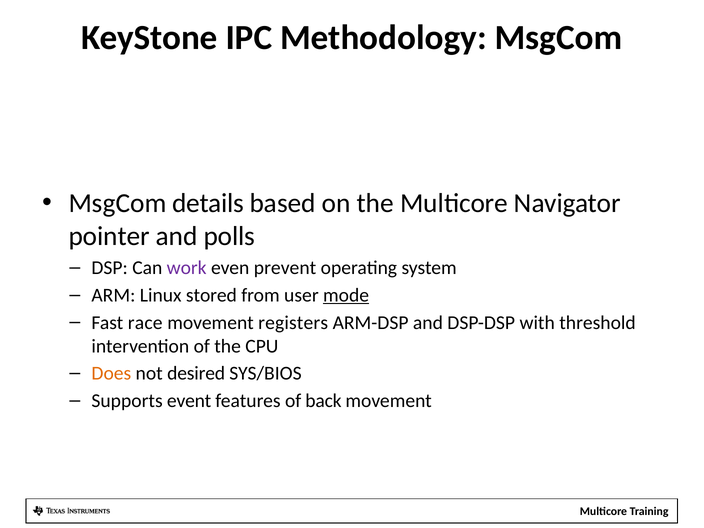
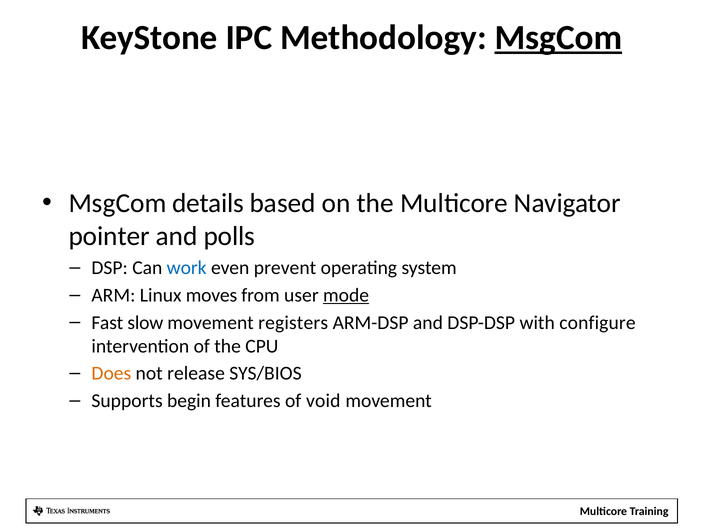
MsgCom at (558, 38) underline: none -> present
work colour: purple -> blue
stored: stored -> moves
race: race -> slow
threshold: threshold -> configure
desired: desired -> release
event: event -> begin
back: back -> void
